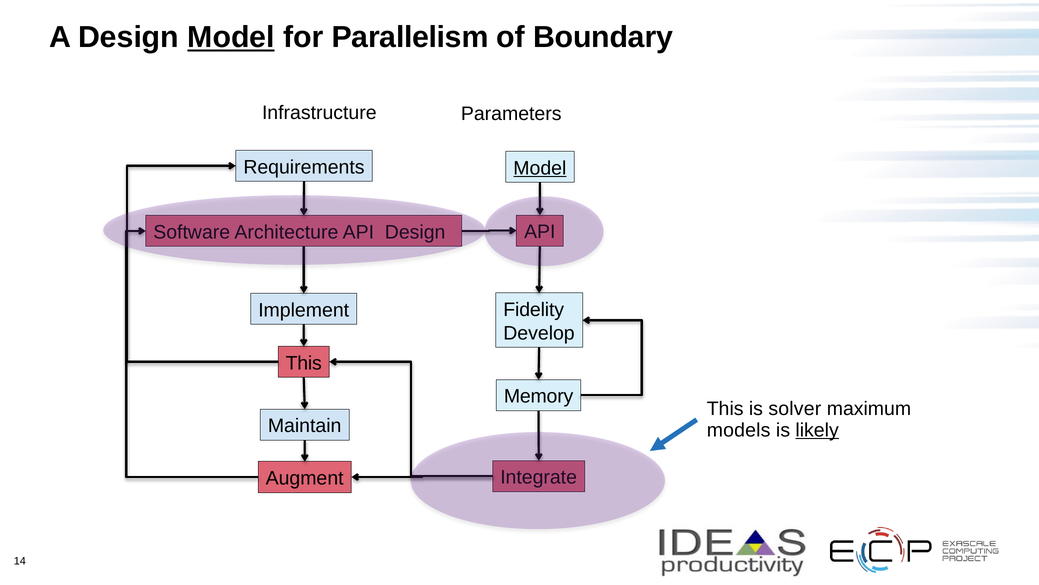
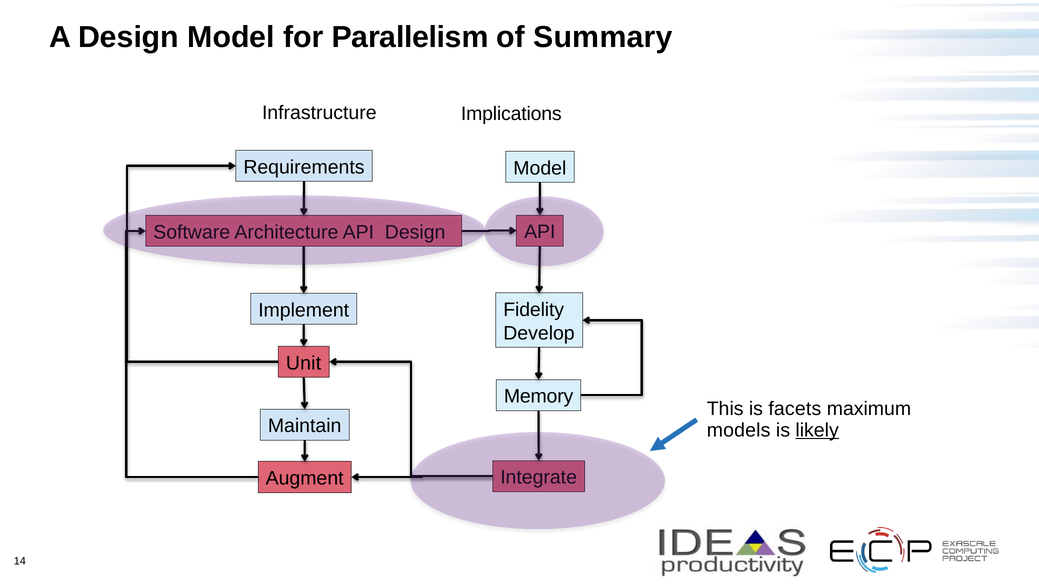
Model at (231, 37) underline: present -> none
Boundary: Boundary -> Summary
Parameters: Parameters -> Implications
Model at (540, 168) underline: present -> none
This at (304, 363): This -> Unit
solver: solver -> facets
